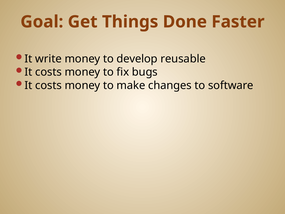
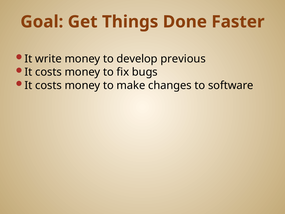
reusable: reusable -> previous
